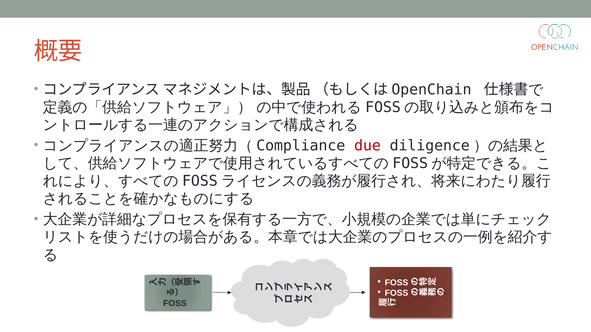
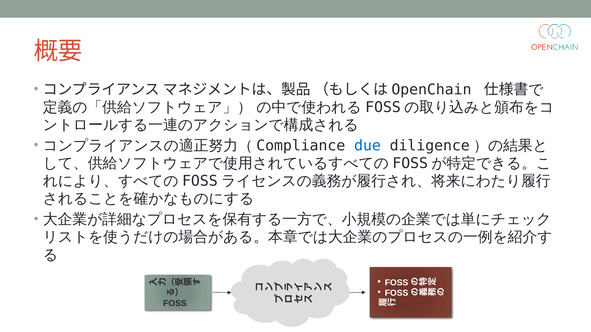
due colour: red -> blue
